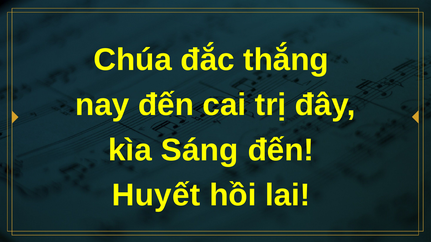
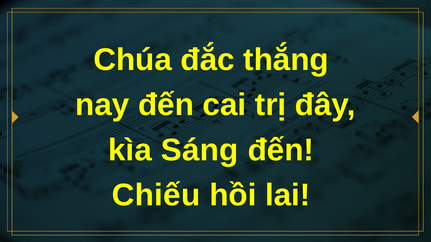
Huyết: Huyết -> Chiếu
